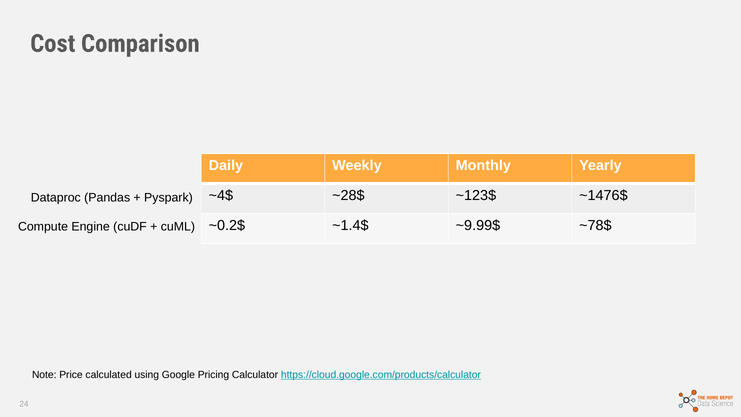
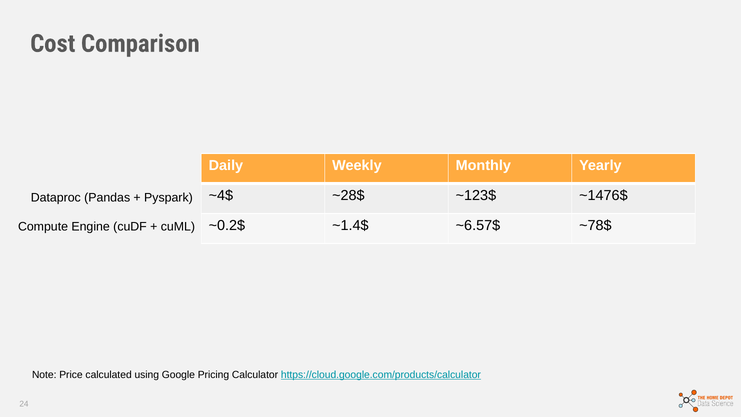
~9.99$: ~9.99$ -> ~6.57$
